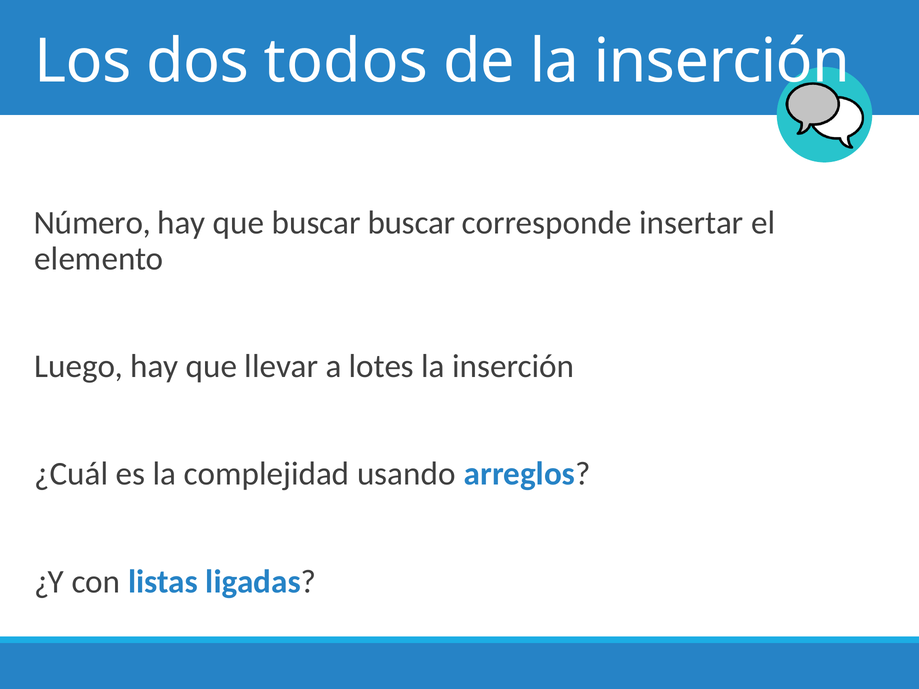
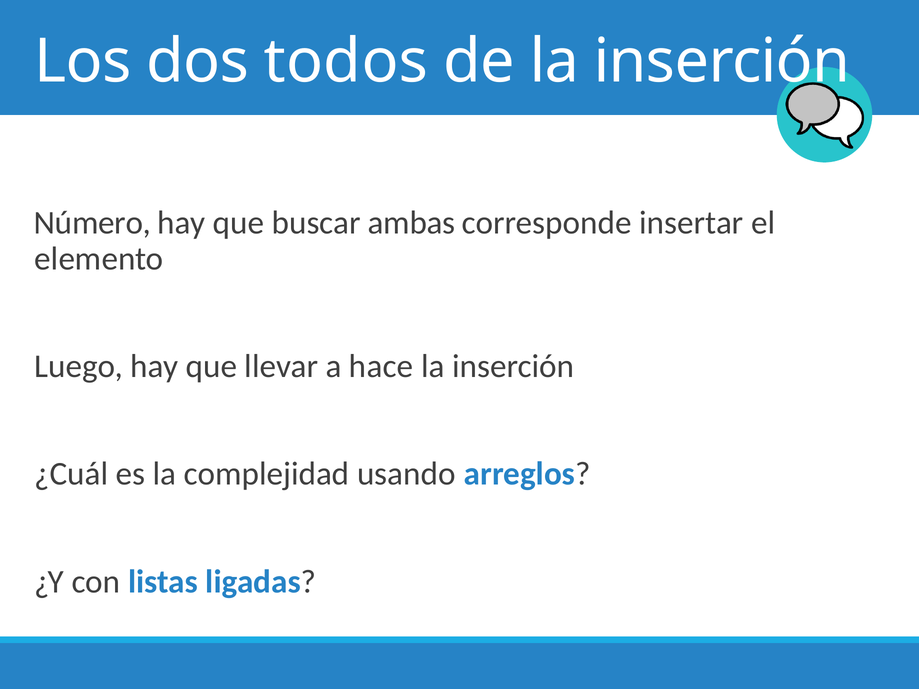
buscar buscar: buscar -> ambas
lotes: lotes -> hace
